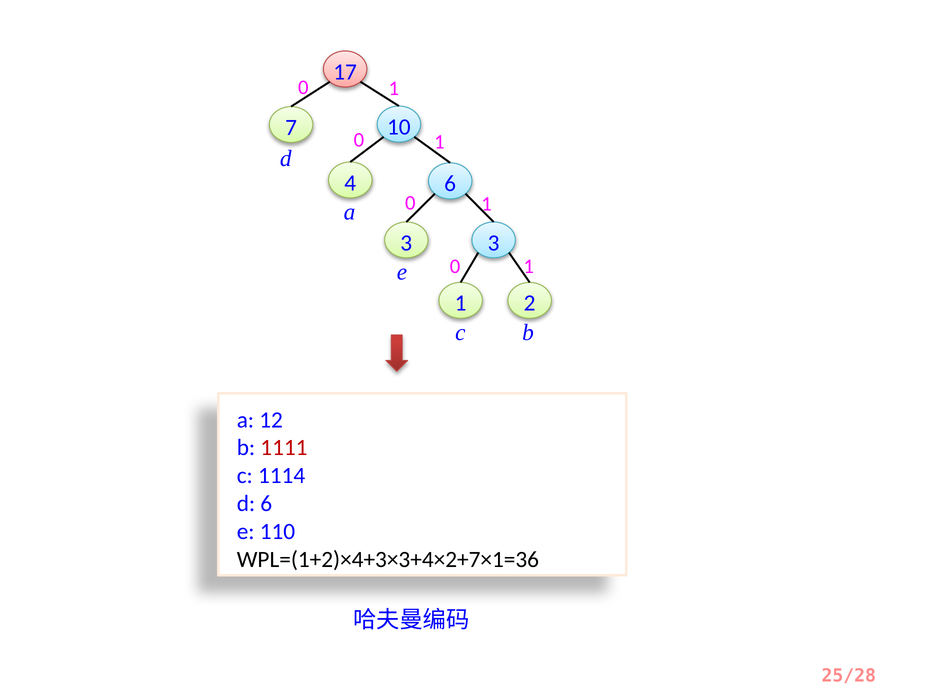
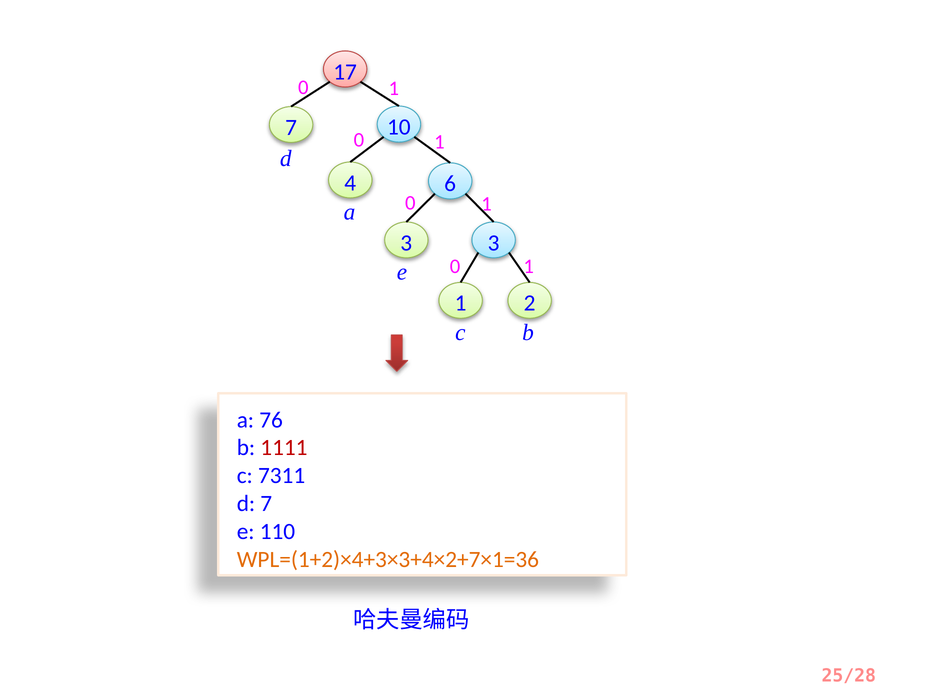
12: 12 -> 76
1114: 1114 -> 7311
6 at (266, 504): 6 -> 7
WPL=(1+2)×4+3×3+4×2+7×1=36 colour: black -> orange
